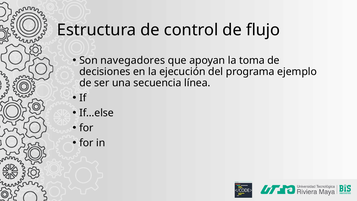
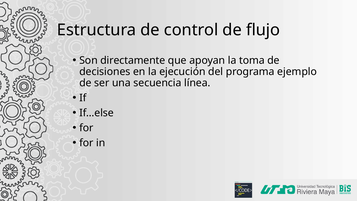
navegadores: navegadores -> directamente
